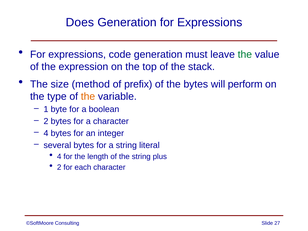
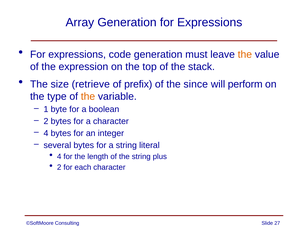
Does: Does -> Array
the at (245, 54) colour: green -> orange
method: method -> retrieve
the bytes: bytes -> since
